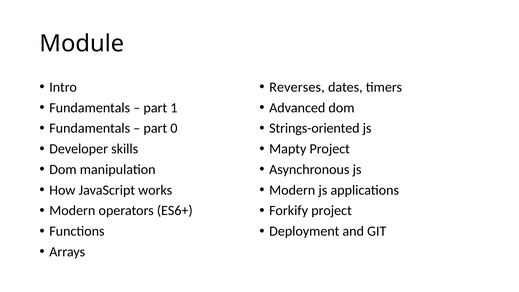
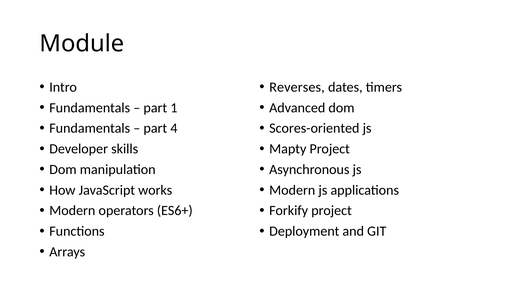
0: 0 -> 4
Strings-oriented: Strings-oriented -> Scores-oriented
